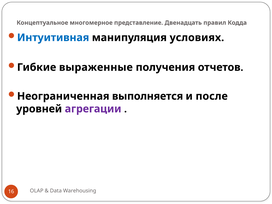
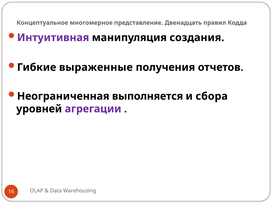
Интуитивная colour: blue -> purple
условиях: условиях -> создания
после: после -> сбора
